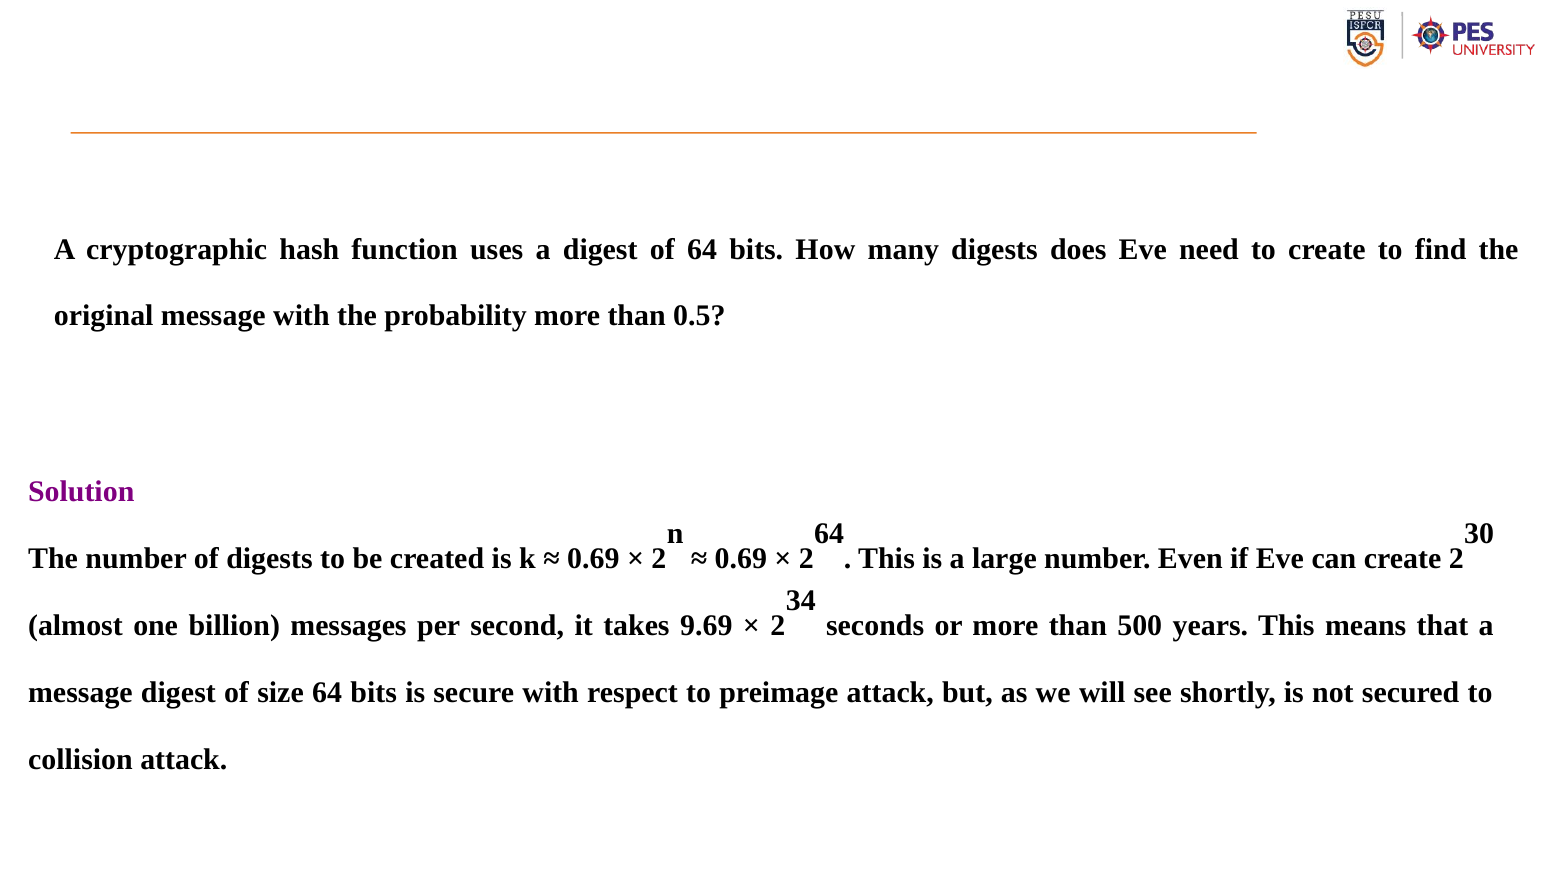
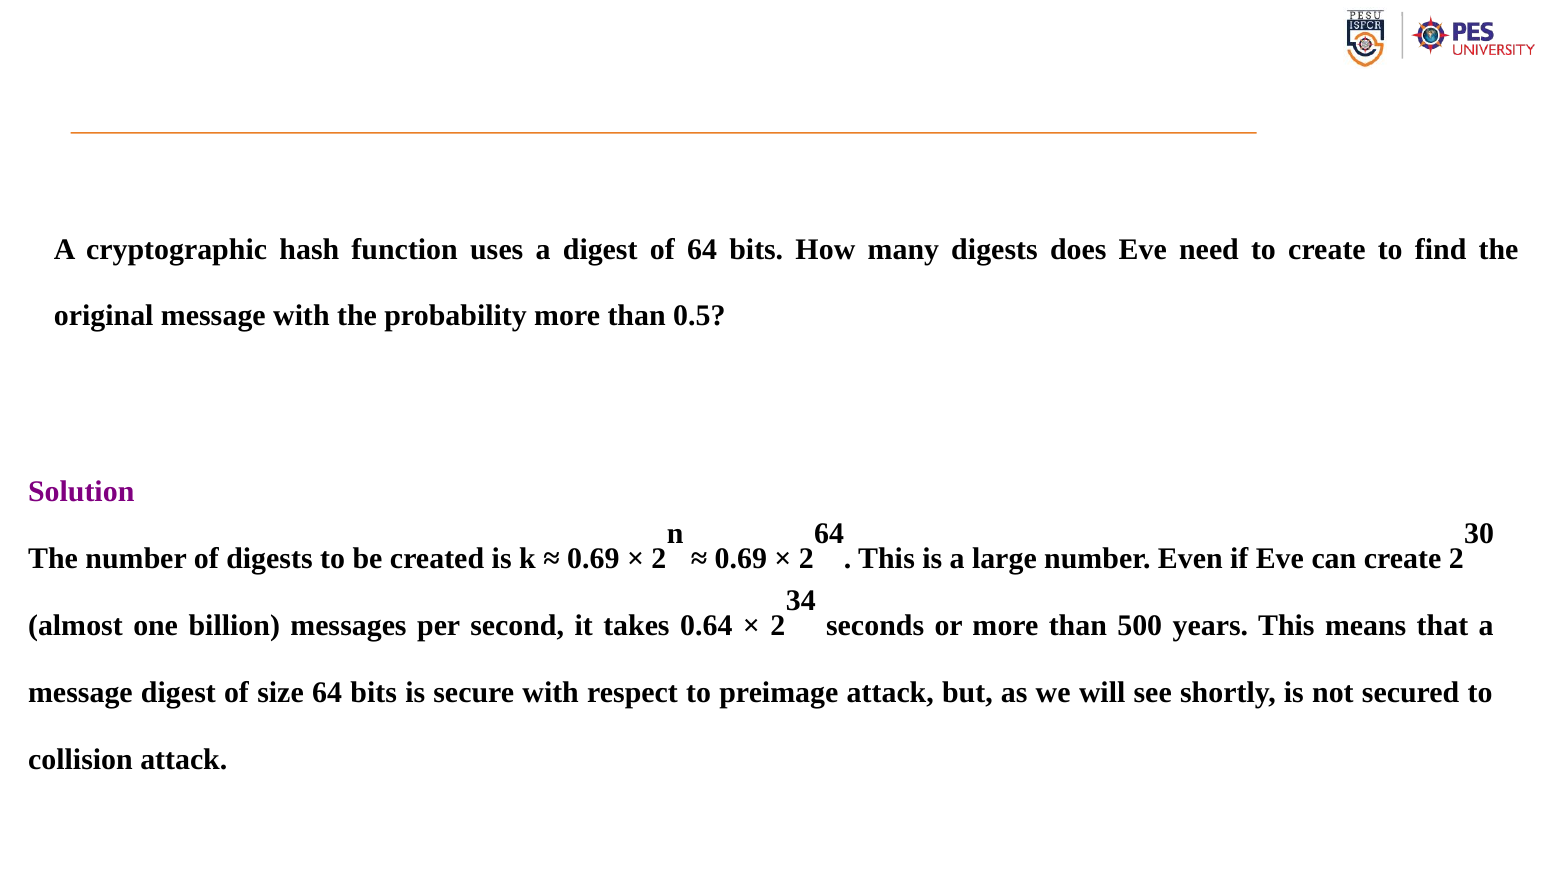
9.69: 9.69 -> 0.64
